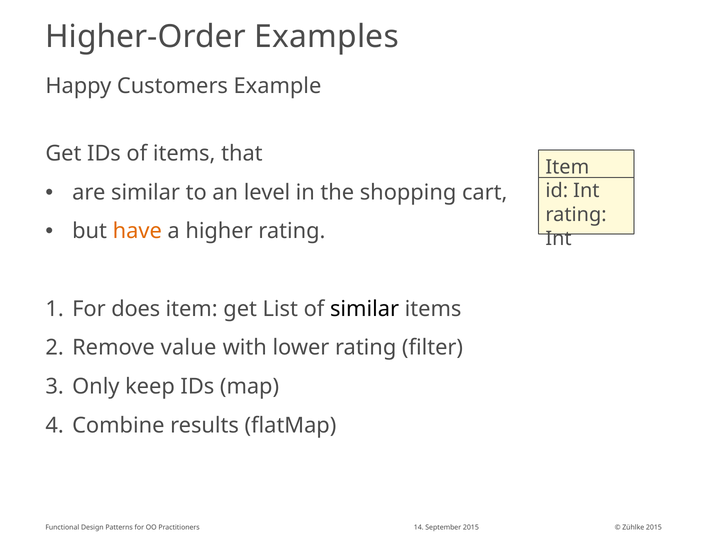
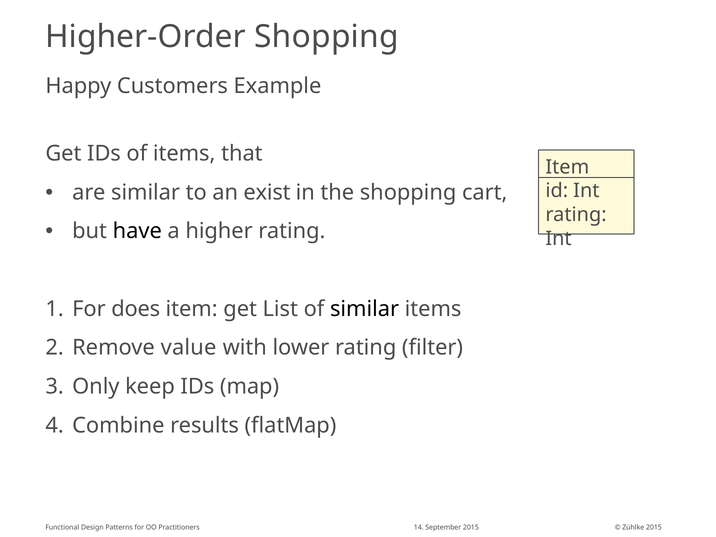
Higher-Order Examples: Examples -> Shopping
level: level -> exist
have colour: orange -> black
